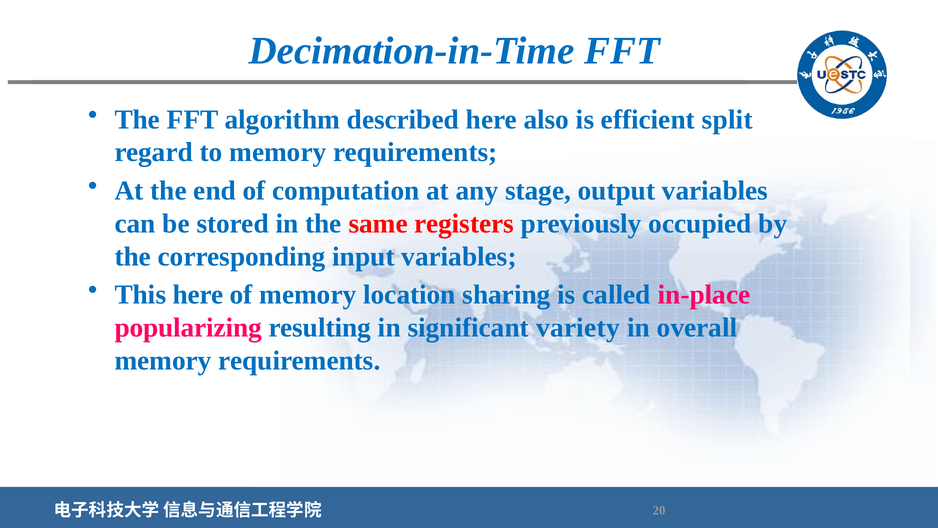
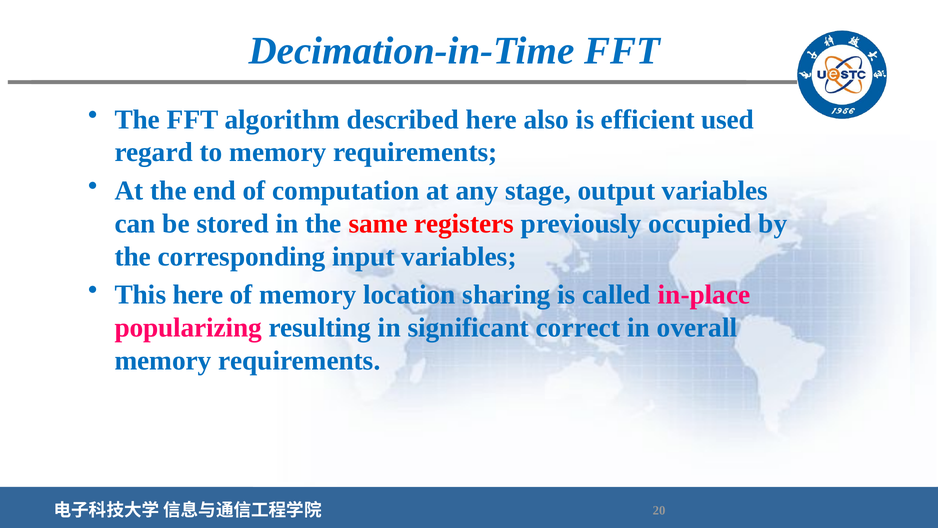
split: split -> used
variety: variety -> correct
